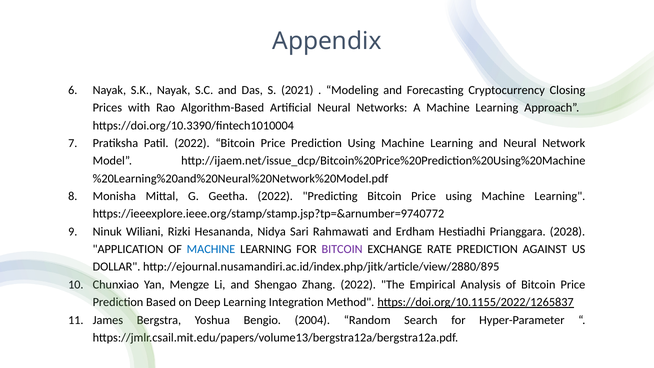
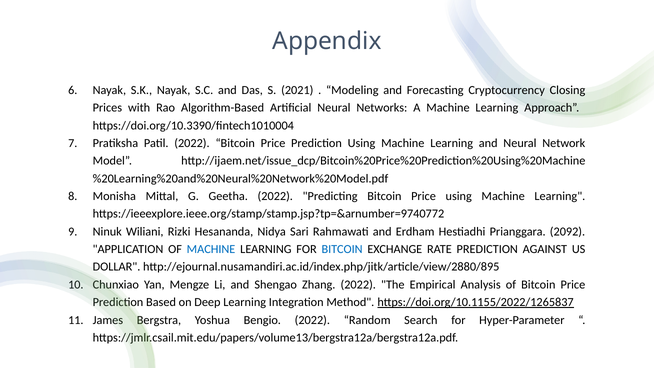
2028: 2028 -> 2092
BITCOIN at (342, 249) colour: purple -> blue
Bengio 2004: 2004 -> 2022
